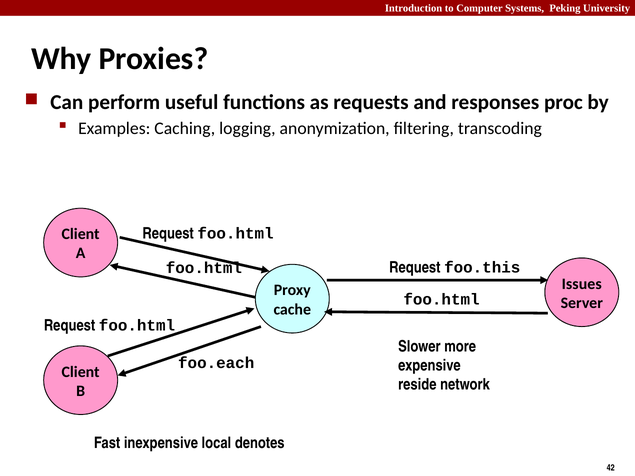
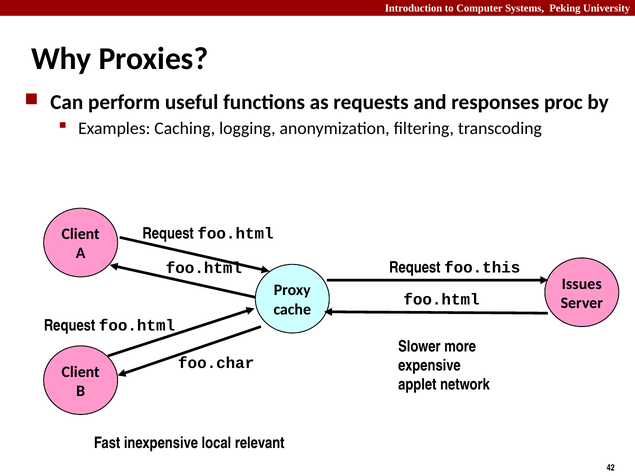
foo.each: foo.each -> foo.char
reside: reside -> applet
denotes: denotes -> relevant
